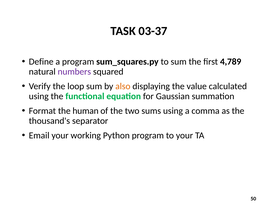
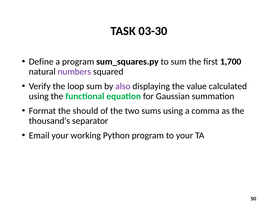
03-37: 03-37 -> 03-30
4,789: 4,789 -> 1,700
also colour: orange -> purple
human: human -> should
